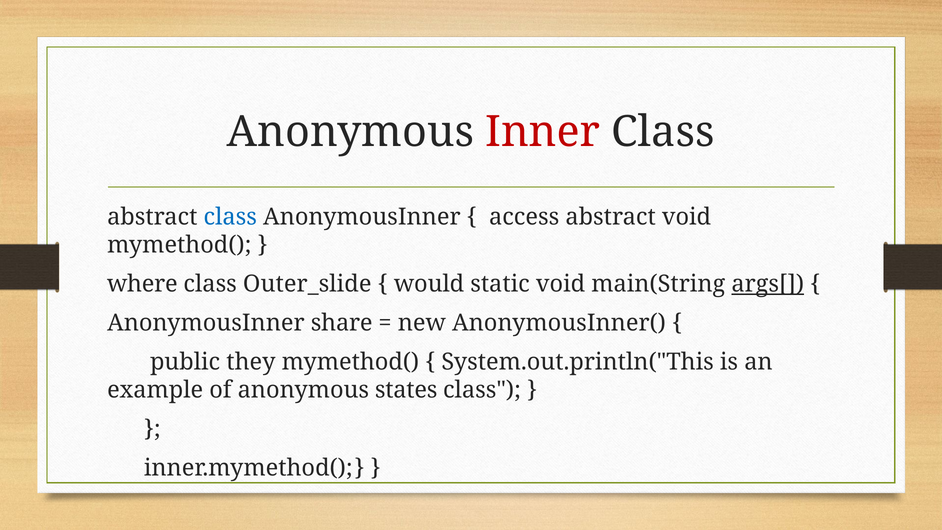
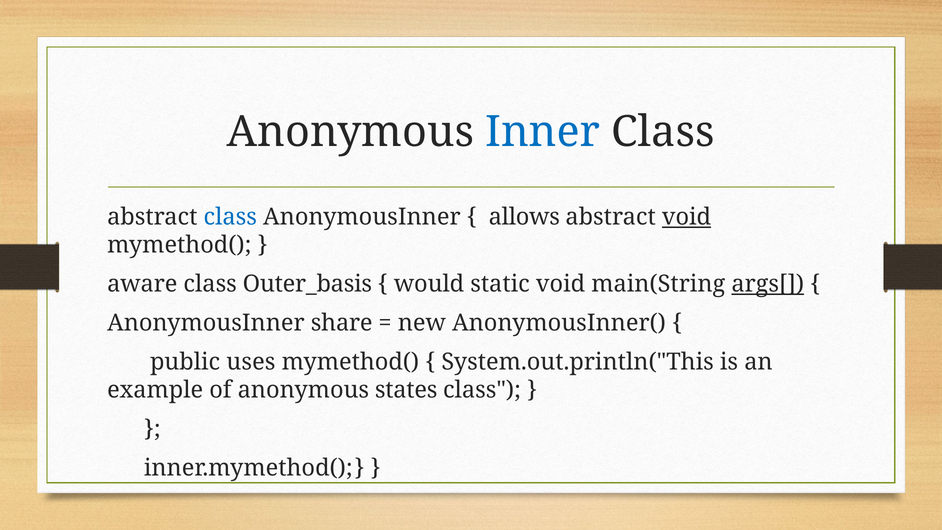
Inner colour: red -> blue
access: access -> allows
void at (686, 217) underline: none -> present
where: where -> aware
Outer_slide: Outer_slide -> Outer_basis
they: they -> uses
